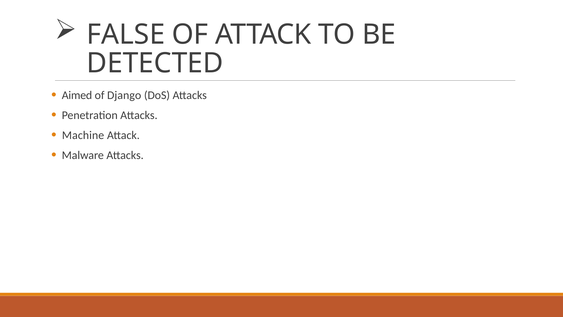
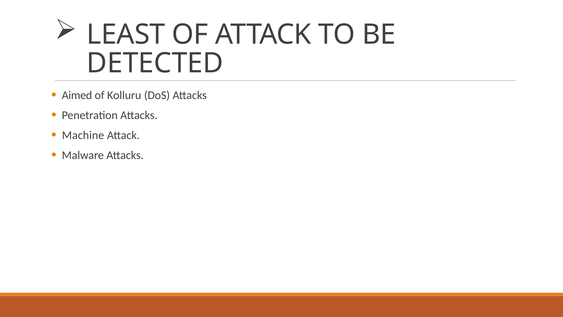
FALSE: FALSE -> LEAST
Django: Django -> Kolluru
